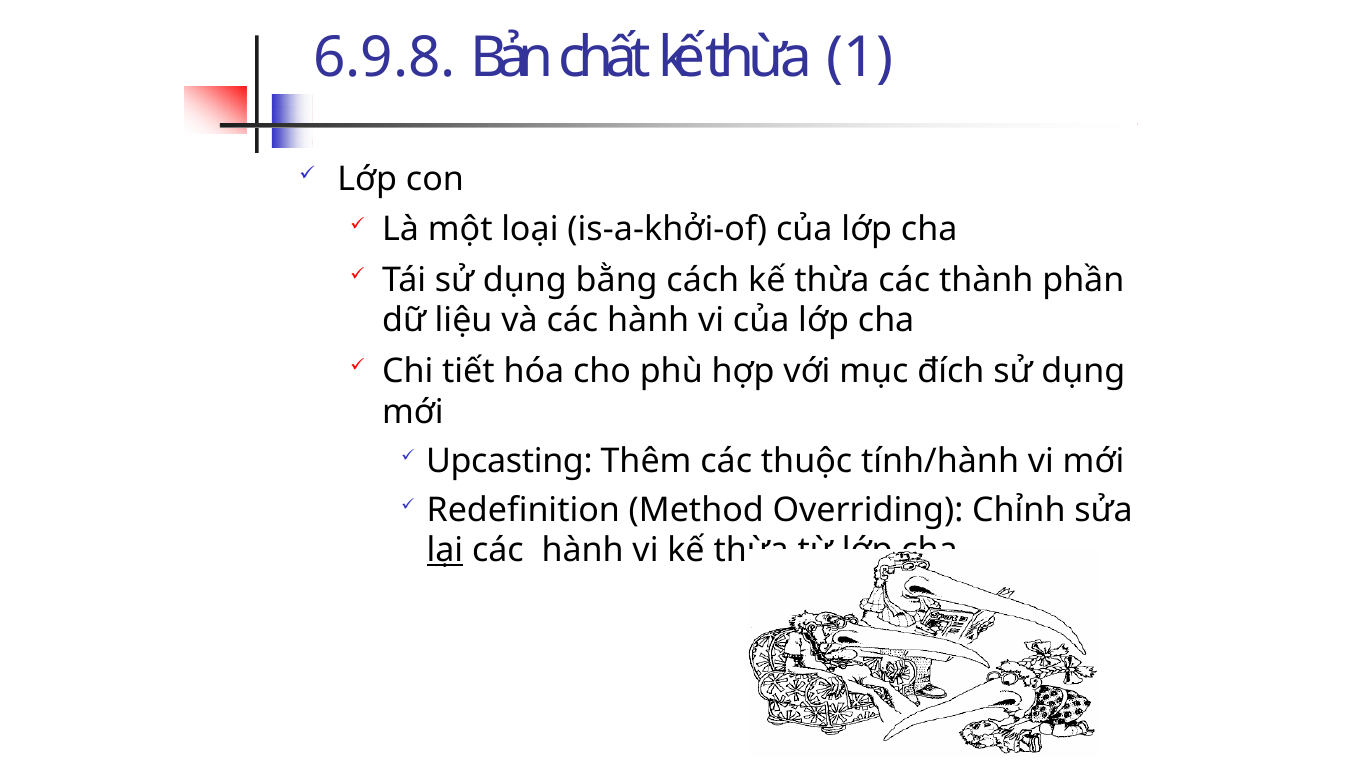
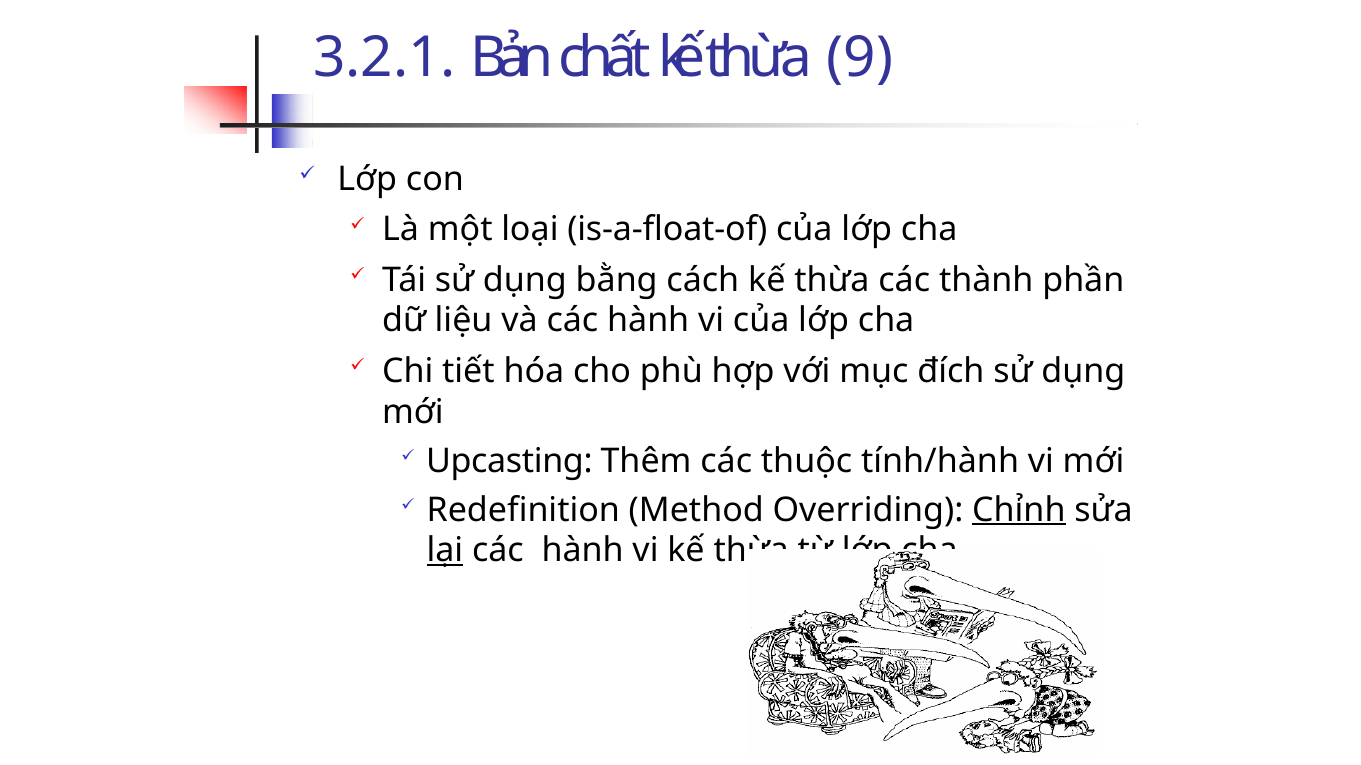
6.9.8: 6.9.8 -> 3.2.1
1: 1 -> 9
is-a-khởi-of: is-a-khởi-of -> is-a-float-of
Chỉnh underline: none -> present
